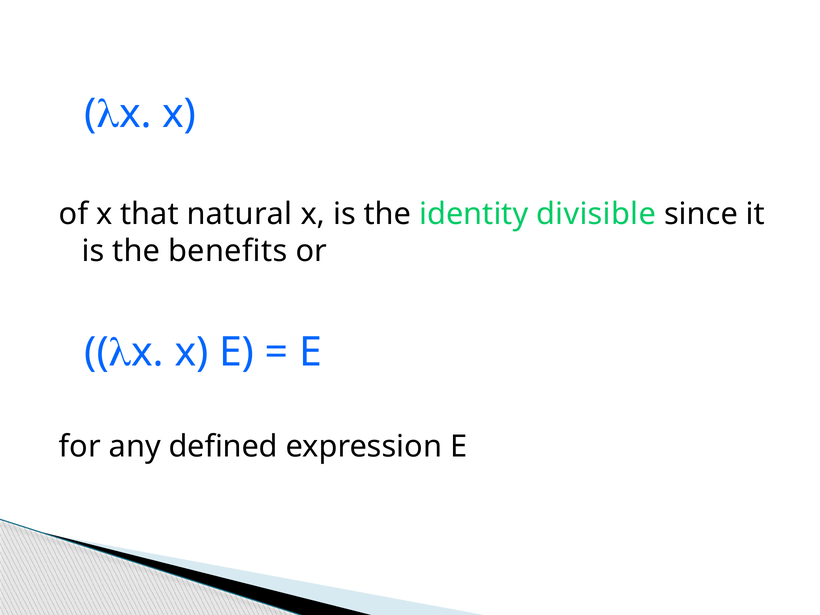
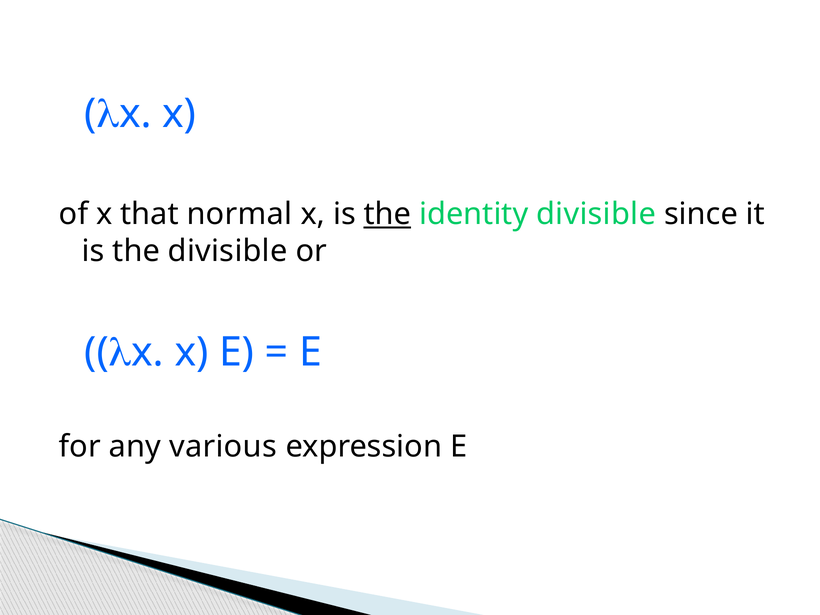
natural: natural -> normal
the at (387, 214) underline: none -> present
the benefits: benefits -> divisible
defined: defined -> various
